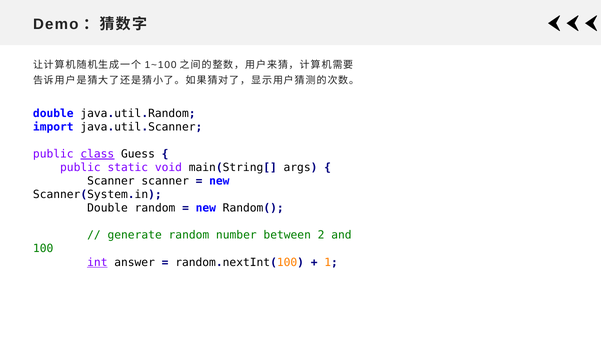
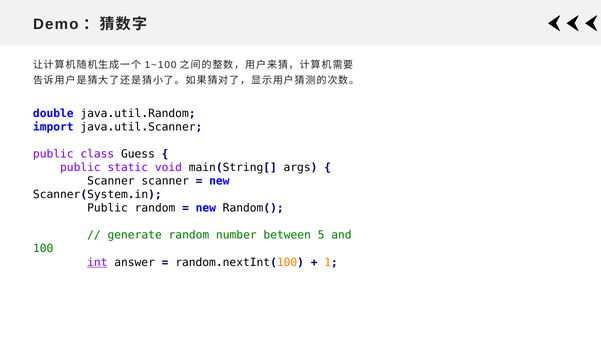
class underline: present -> none
Double at (108, 208): Double -> Public
2: 2 -> 5
